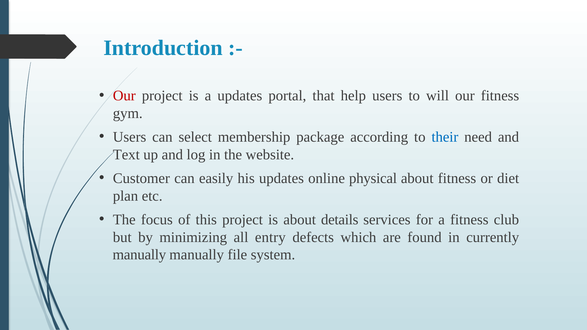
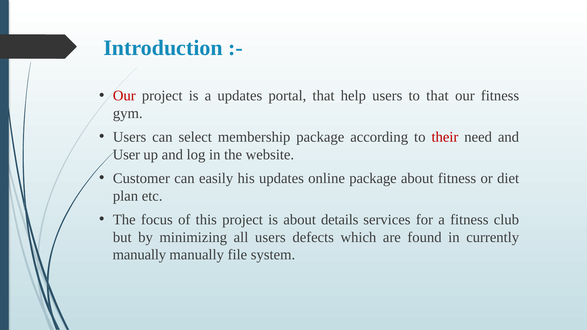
to will: will -> that
their colour: blue -> red
Text: Text -> User
online physical: physical -> package
all entry: entry -> users
